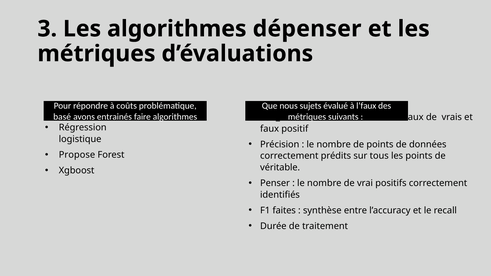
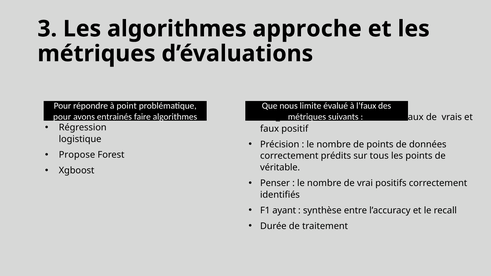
dépenser: dépenser -> approche
coûts: coûts -> point
sujets: sujets -> limite
basé at (62, 117): basé -> pour
faites: faites -> ayant
